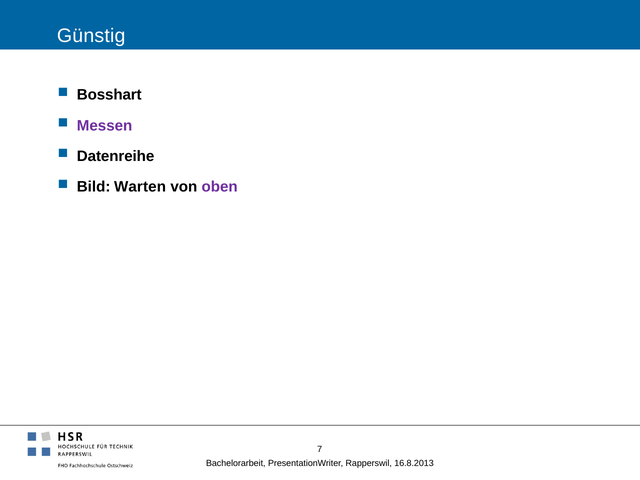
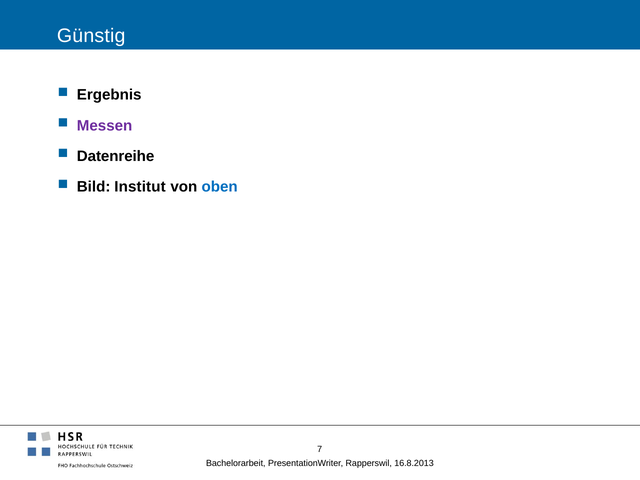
Bosshart: Bosshart -> Ergebnis
Warten: Warten -> Institut
oben colour: purple -> blue
